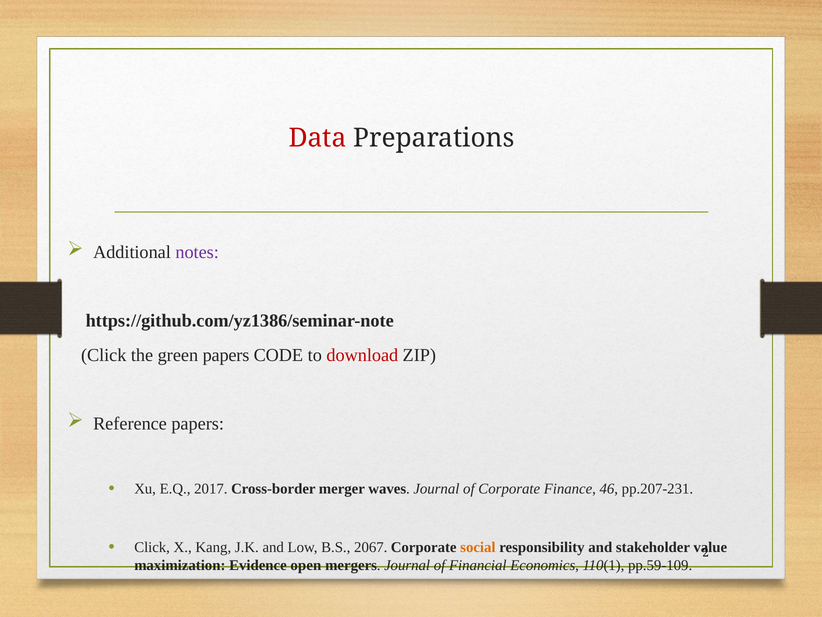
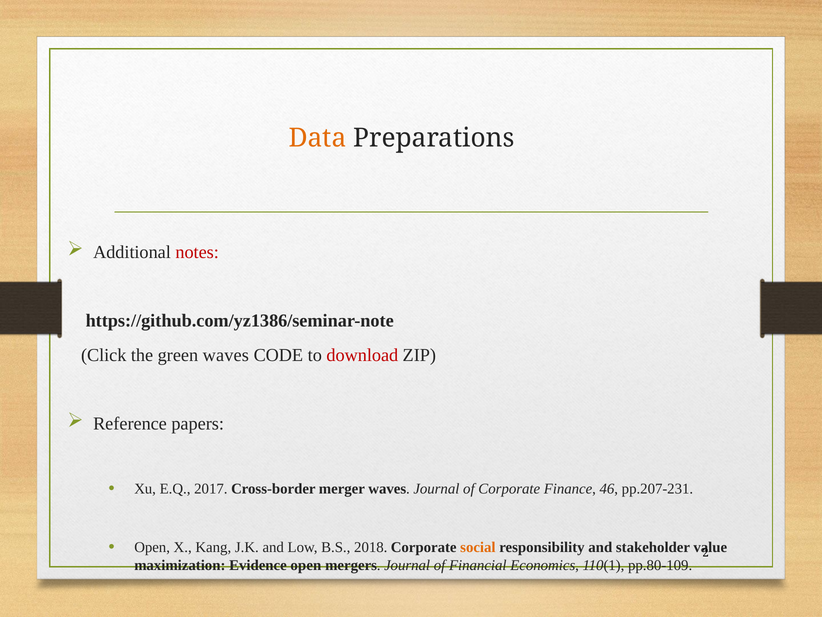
Data colour: red -> orange
notes colour: purple -> red
green papers: papers -> waves
Click at (152, 547): Click -> Open
2067: 2067 -> 2018
pp.59-109: pp.59-109 -> pp.80-109
